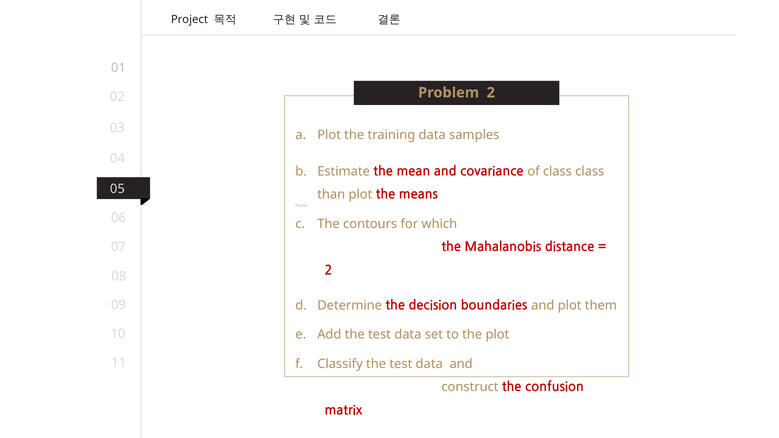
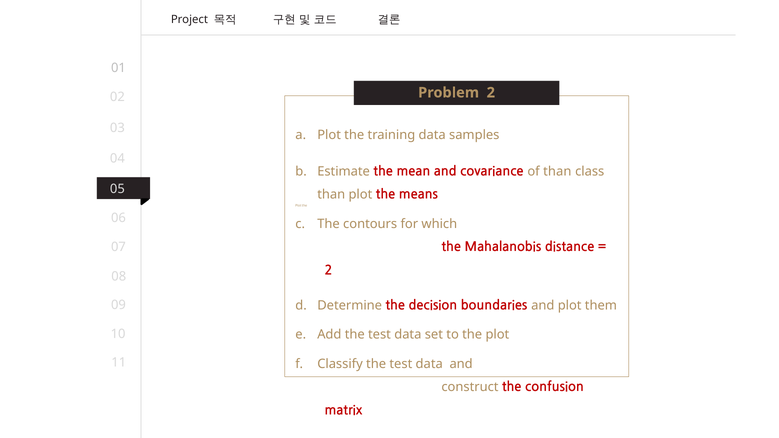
of class: class -> than
